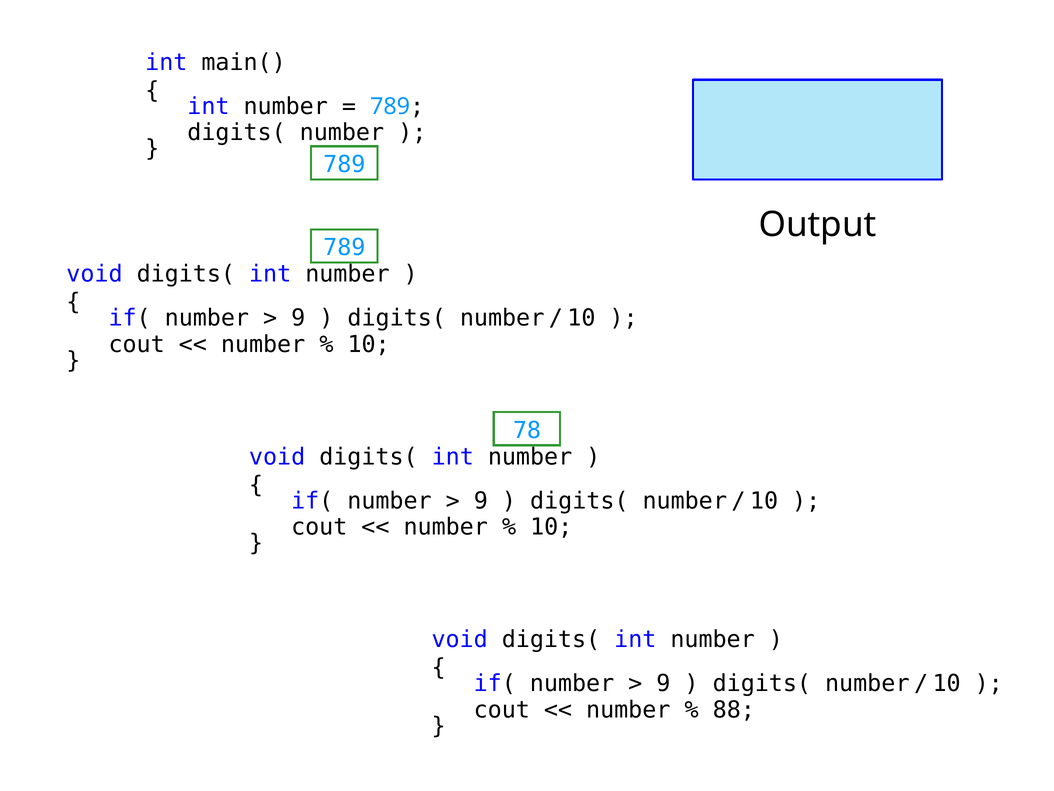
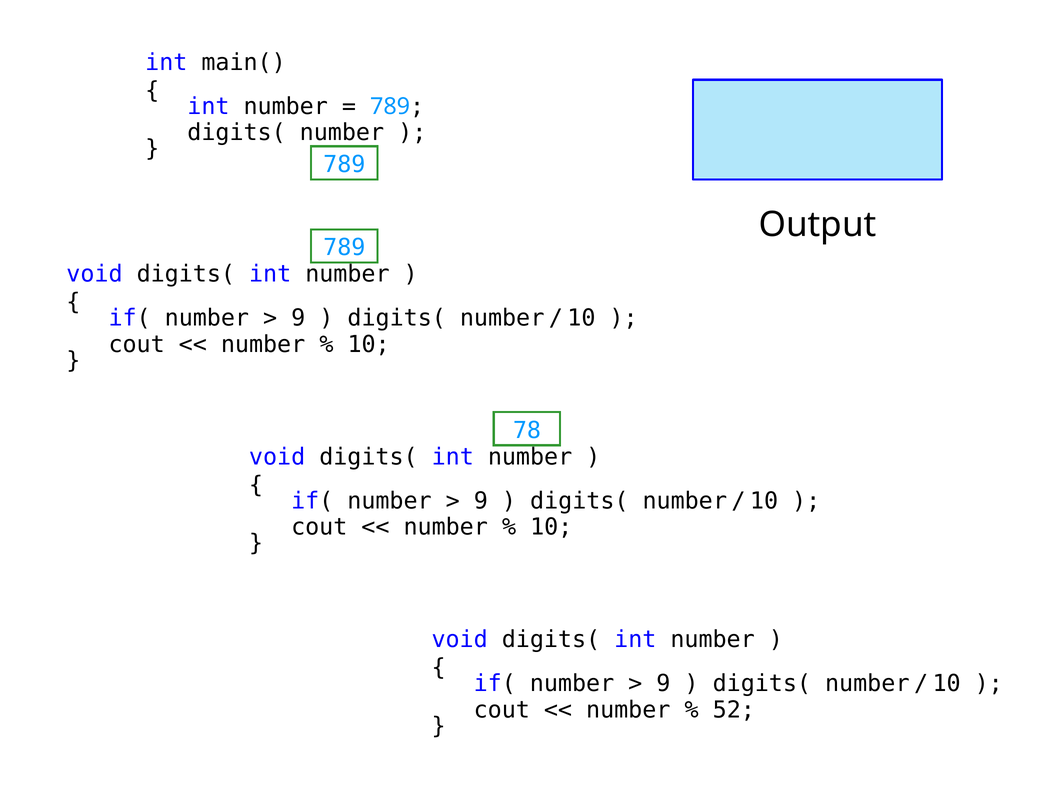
88: 88 -> 52
